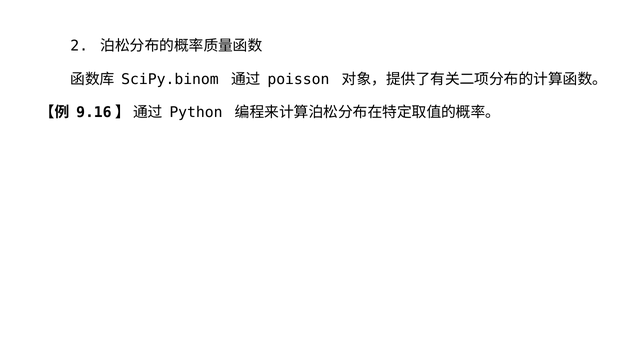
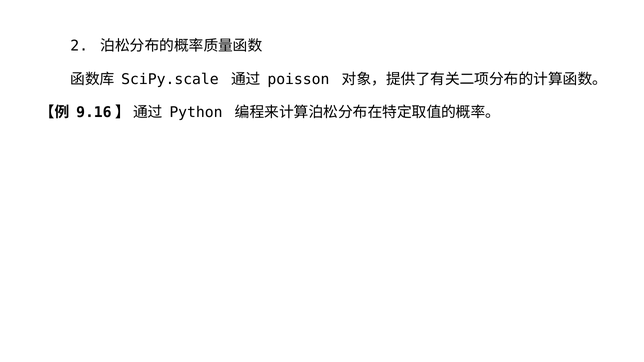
SciPy.binom: SciPy.binom -> SciPy.scale
